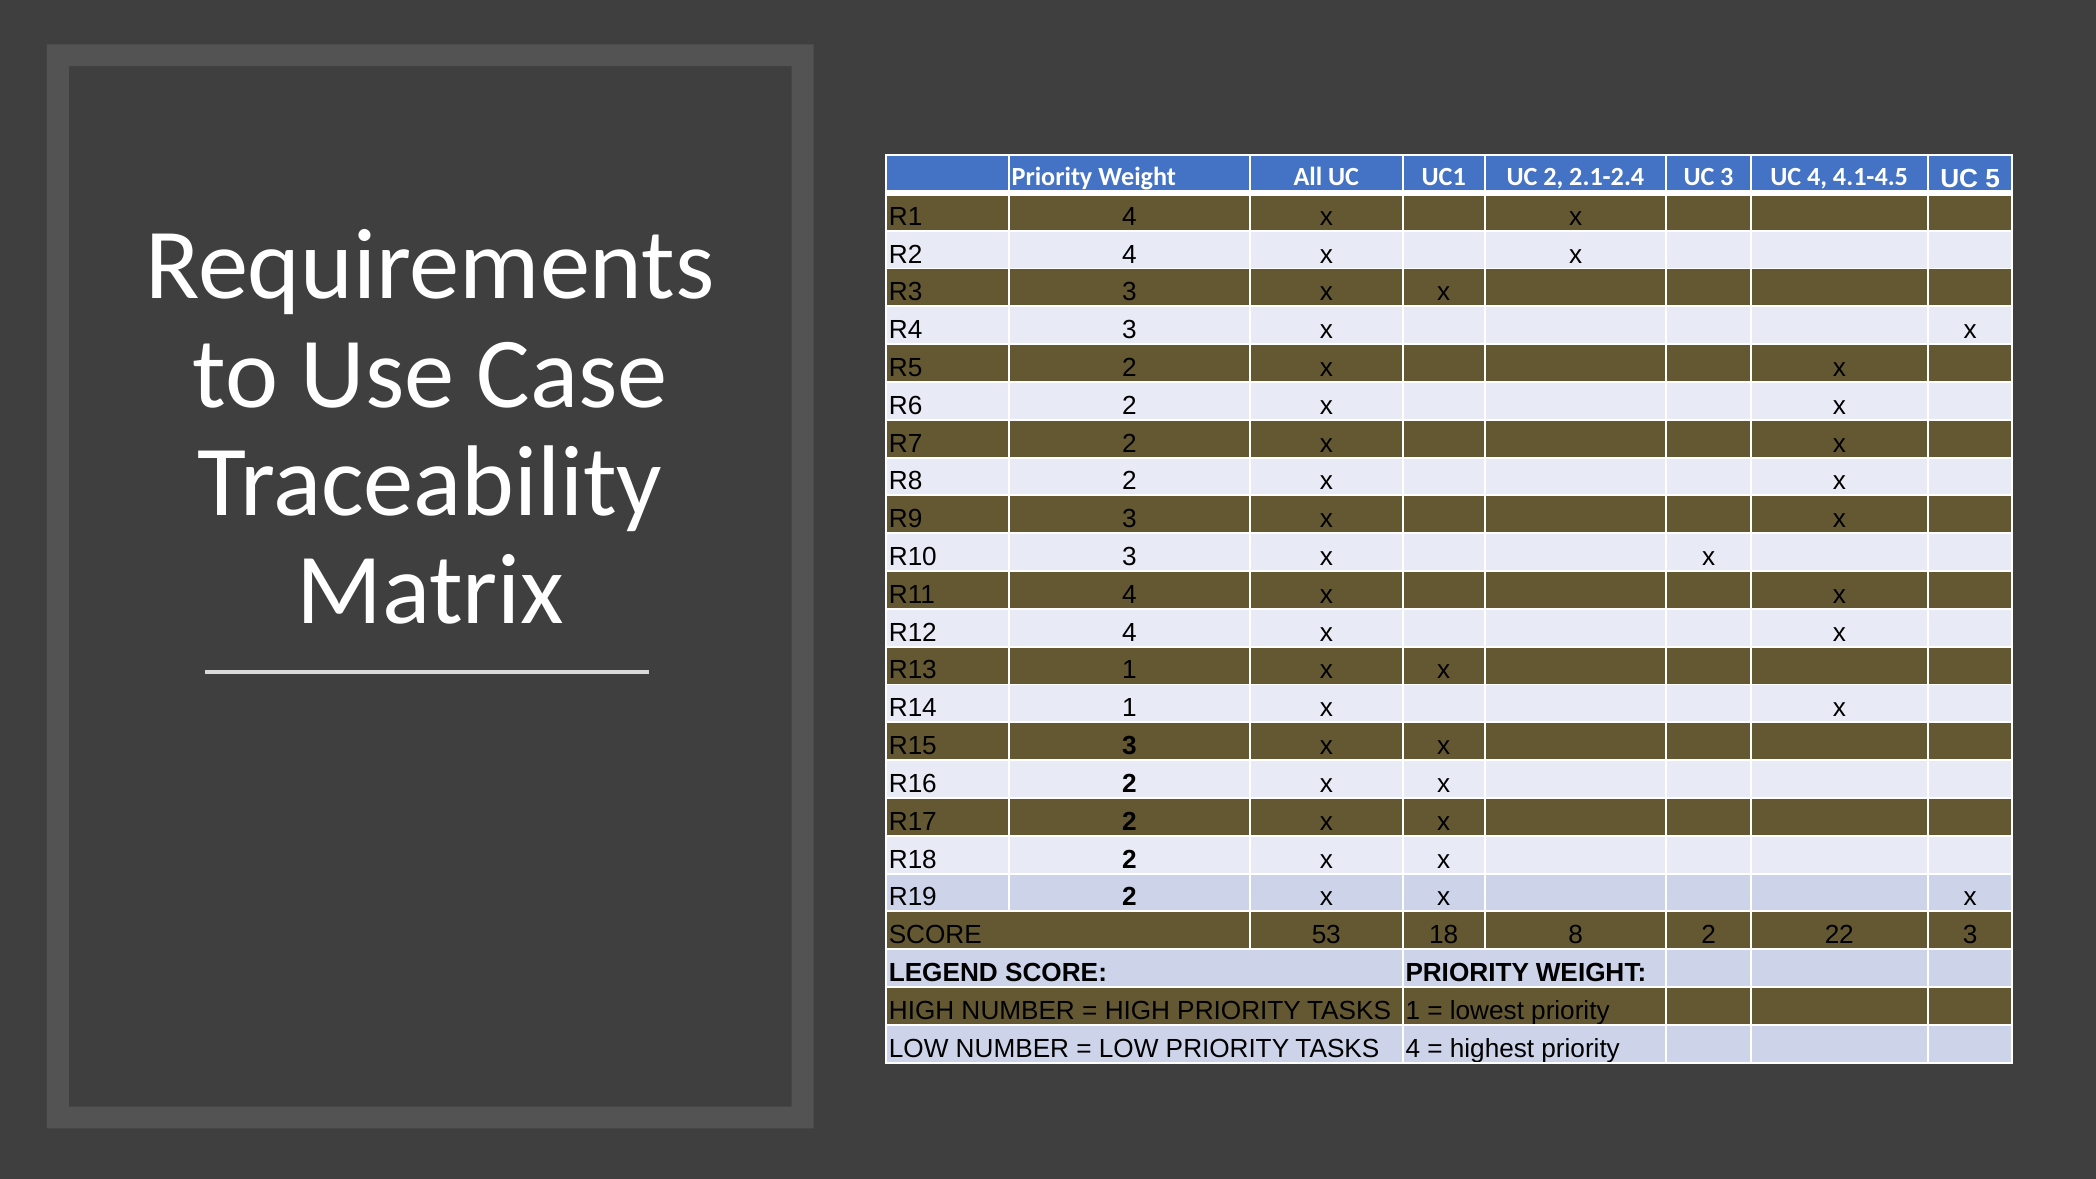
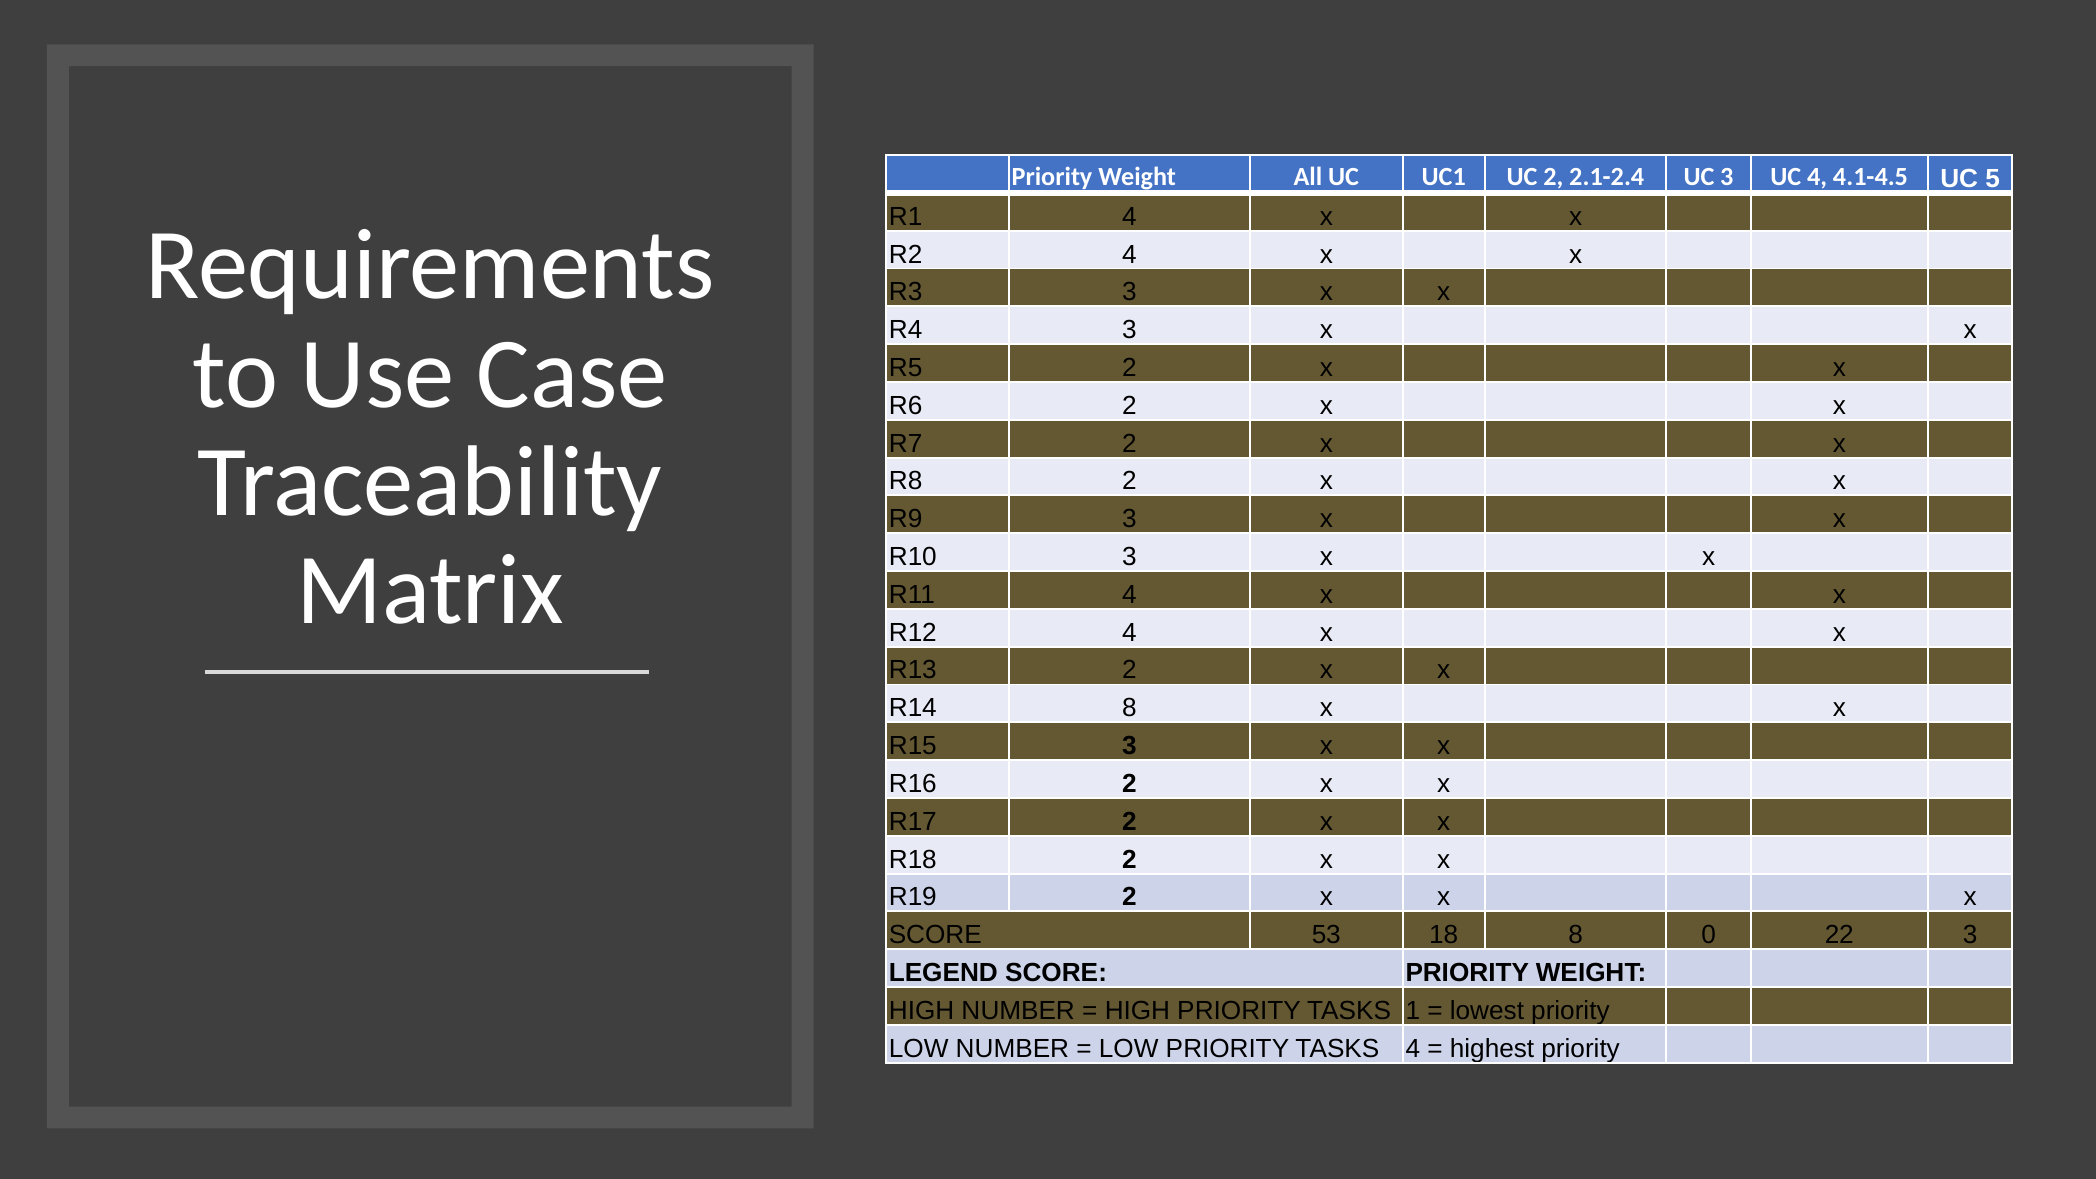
R13 1: 1 -> 2
R14 1: 1 -> 8
8 2: 2 -> 0
